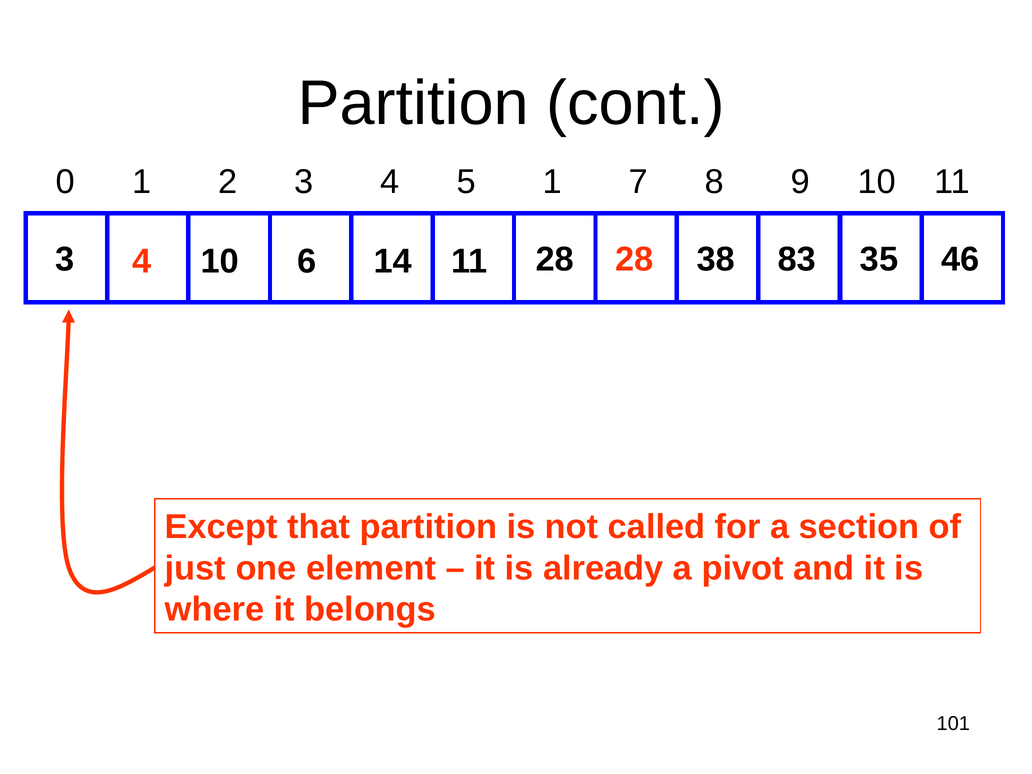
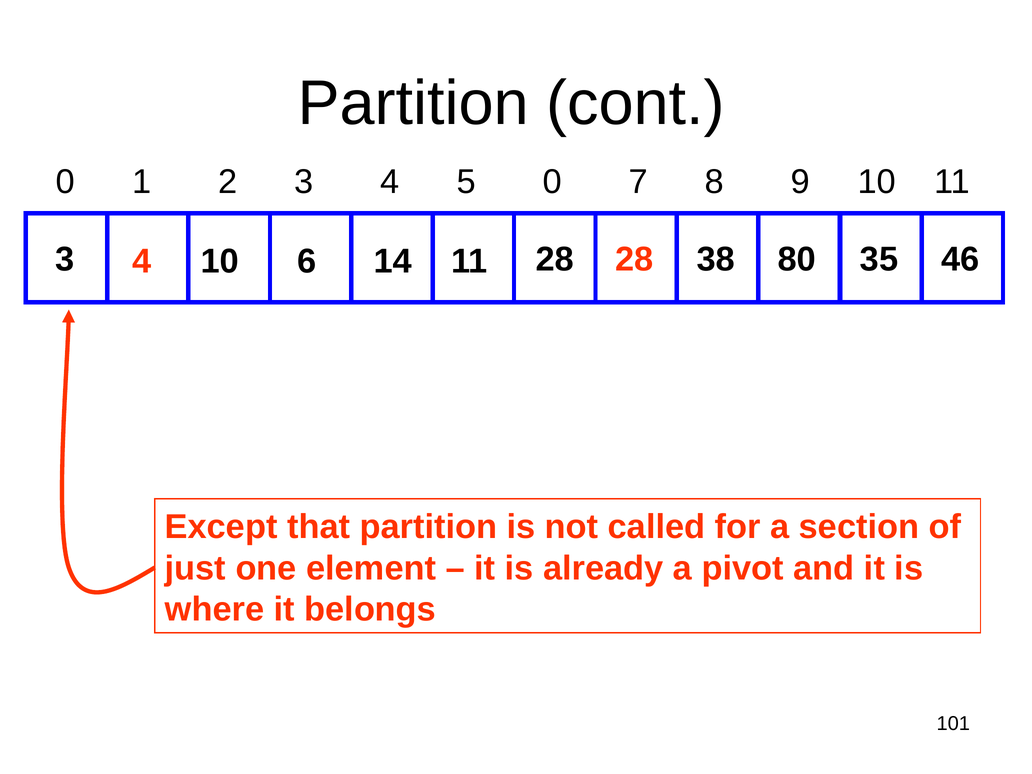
5 1: 1 -> 0
83: 83 -> 80
